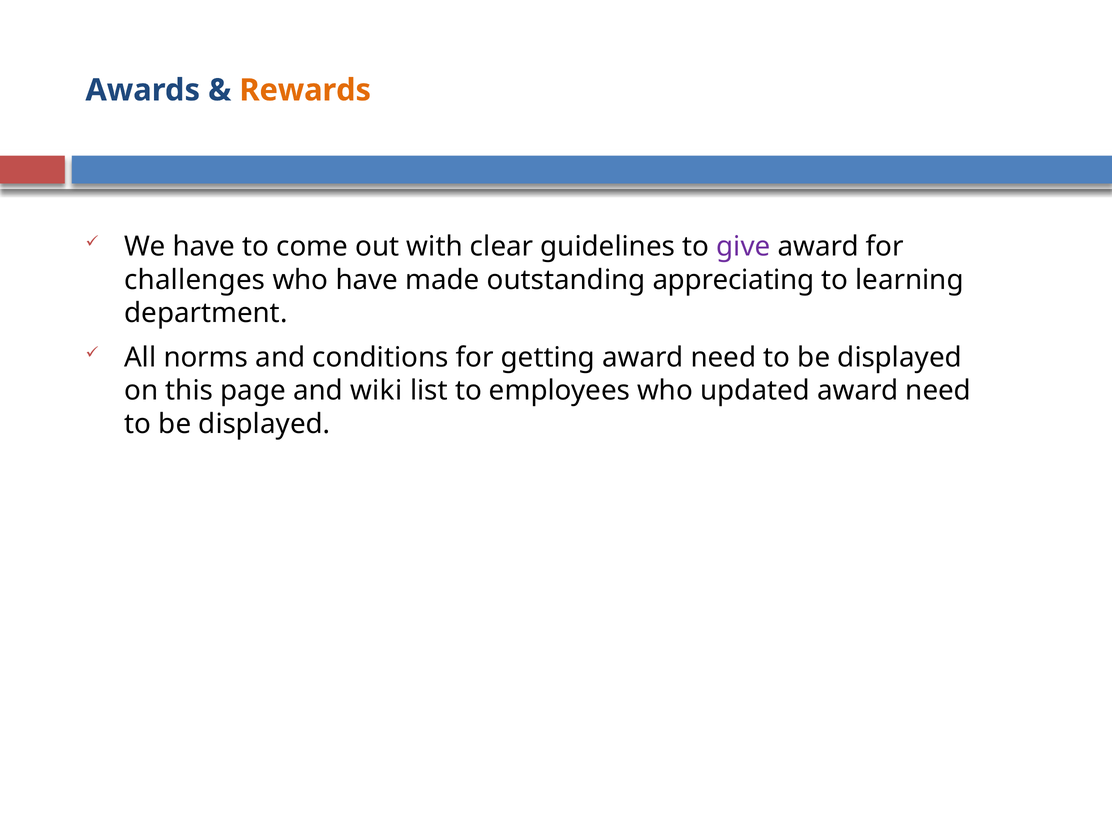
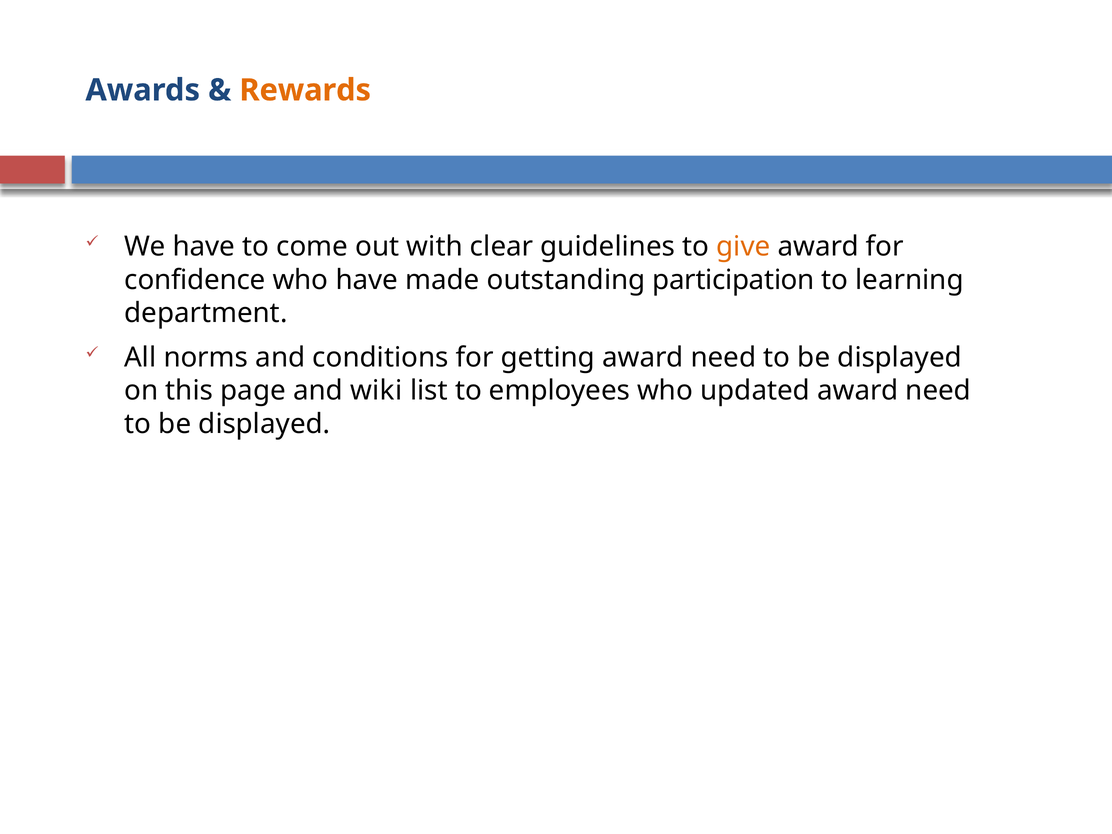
give colour: purple -> orange
challenges: challenges -> confidence
appreciating: appreciating -> participation
